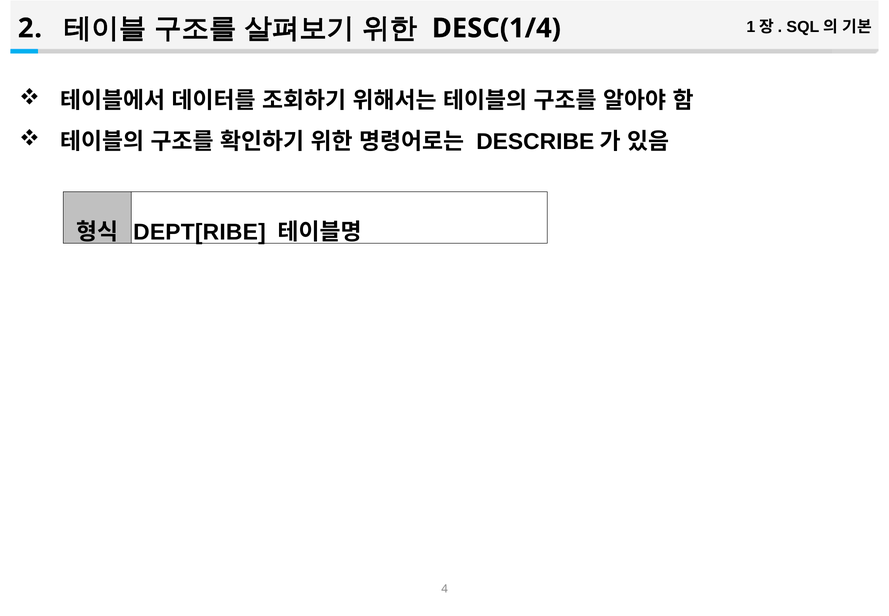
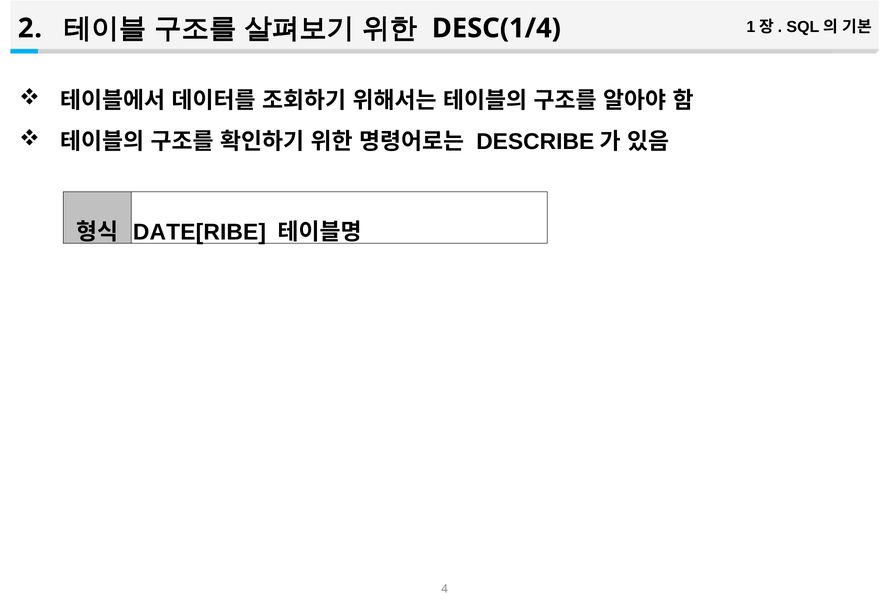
DEPT[RIBE: DEPT[RIBE -> DATE[RIBE
